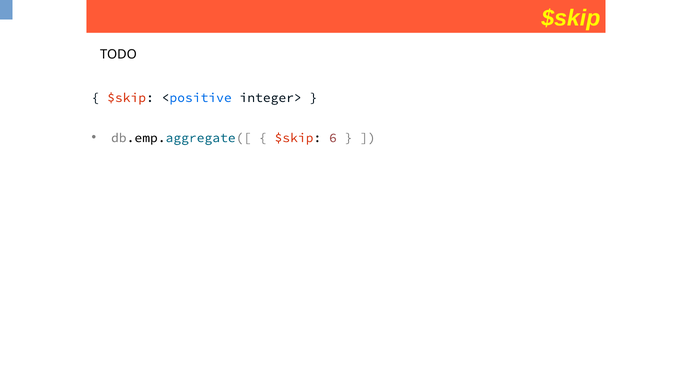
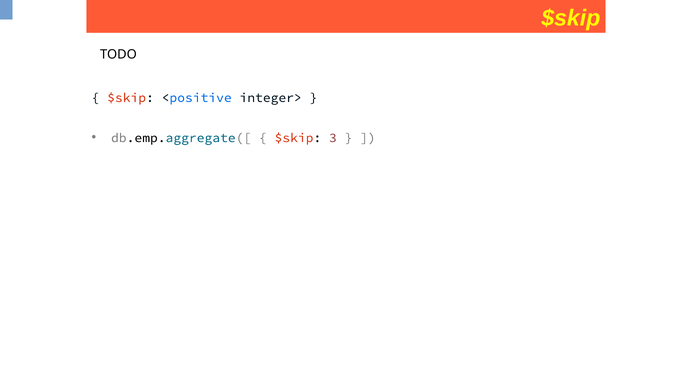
6: 6 -> 3
